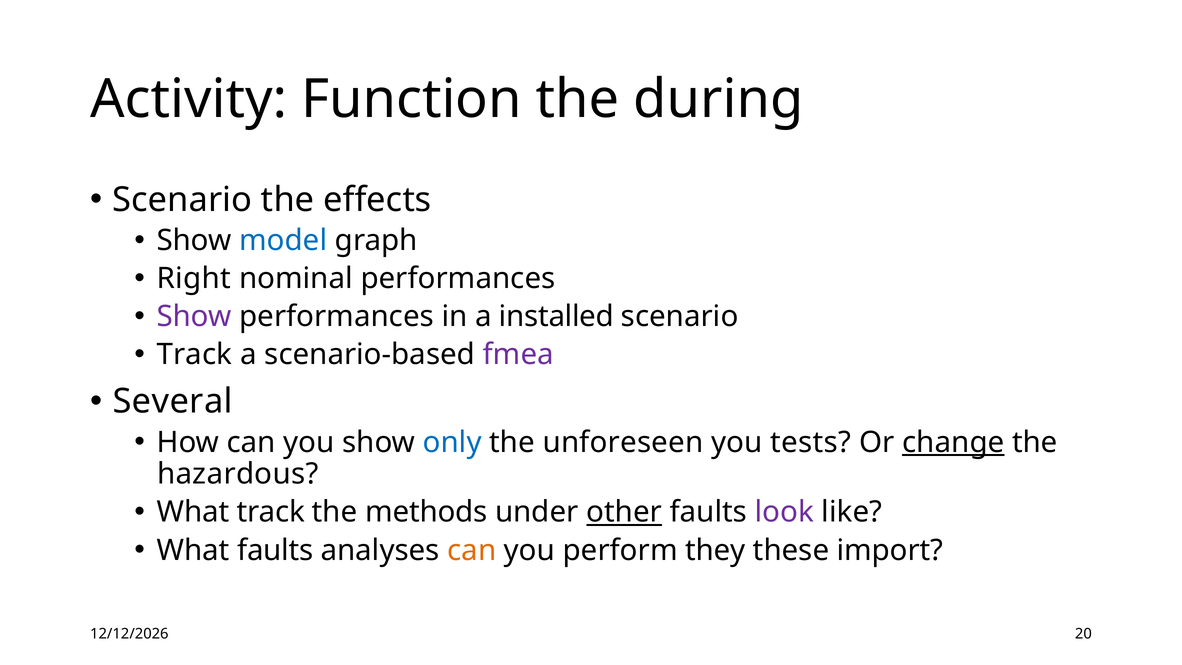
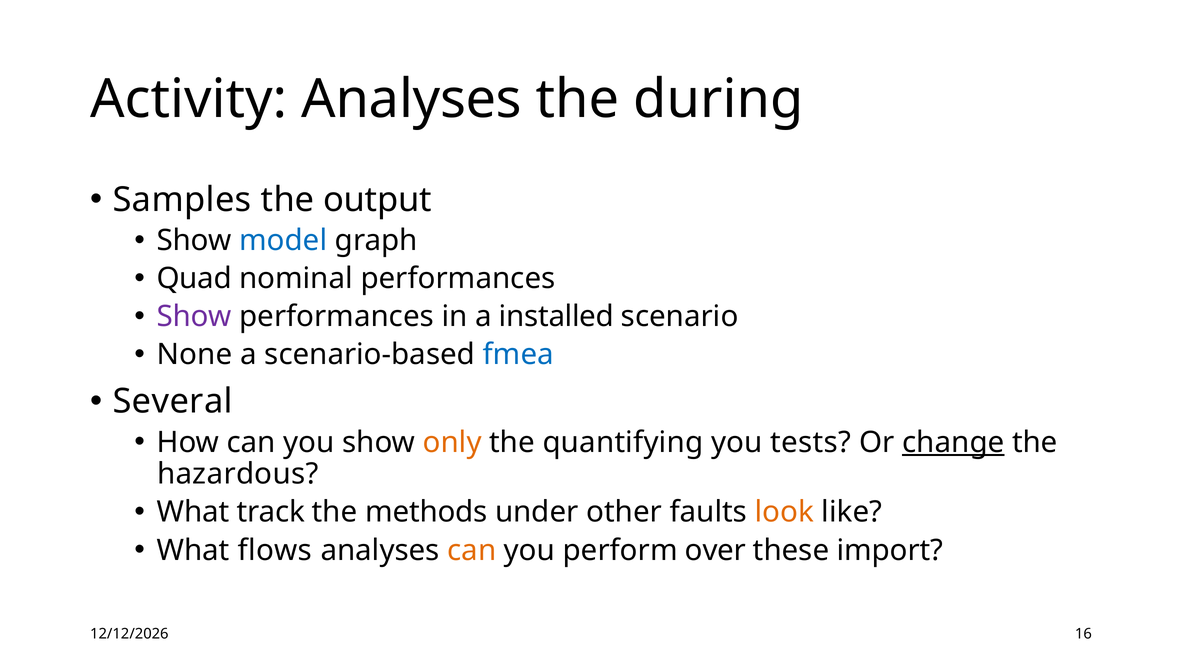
Activity Function: Function -> Analyses
Scenario at (182, 200): Scenario -> Samples
effects: effects -> output
Right: Right -> Quad
Track at (194, 355): Track -> None
fmea colour: purple -> blue
only colour: blue -> orange
unforeseen: unforeseen -> quantifying
other underline: present -> none
look colour: purple -> orange
What faults: faults -> flows
they: they -> over
20: 20 -> 16
